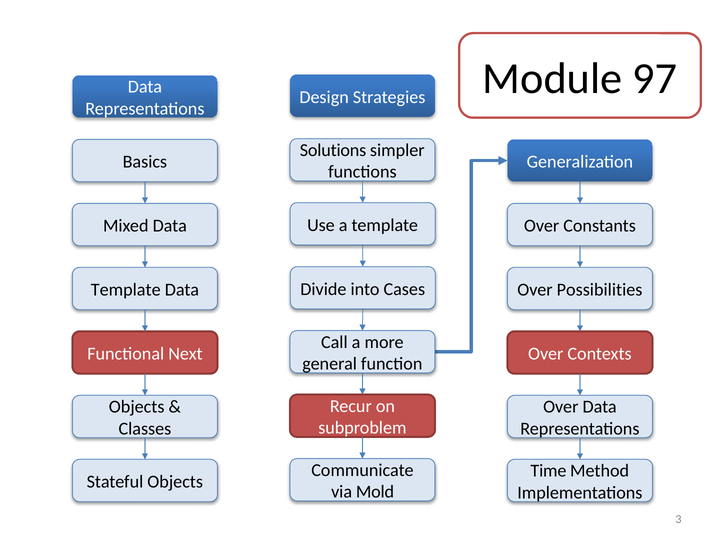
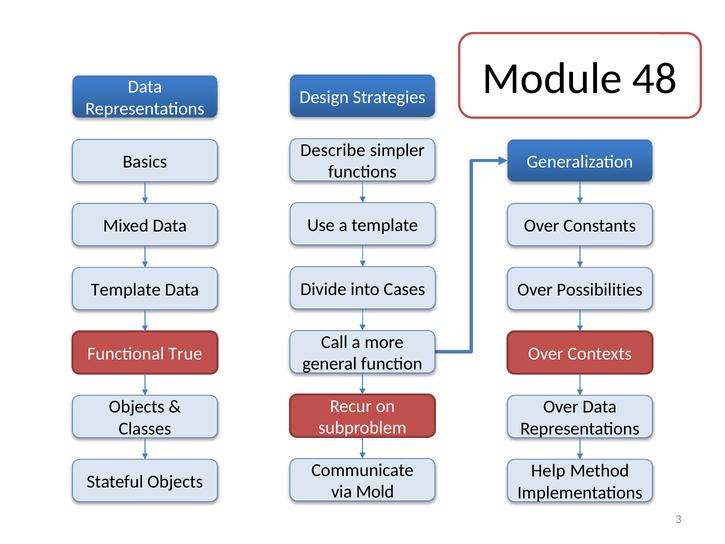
97: 97 -> 48
Solutions: Solutions -> Describe
Next: Next -> True
Time: Time -> Help
